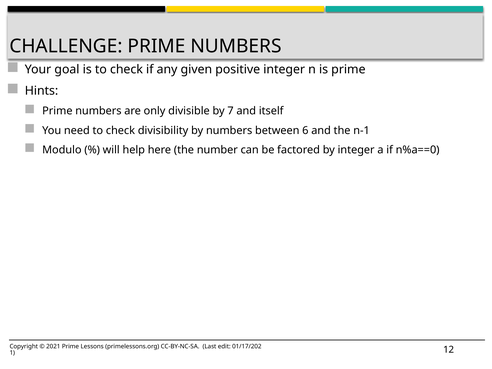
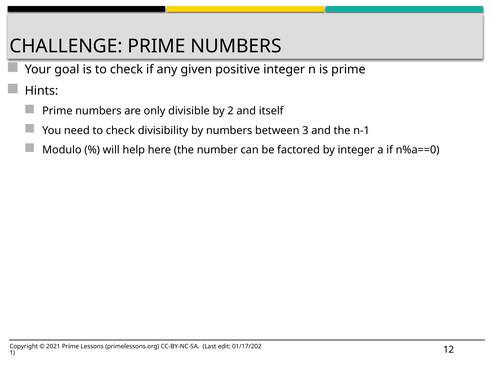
7: 7 -> 2
6: 6 -> 3
